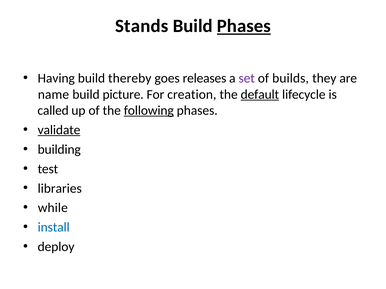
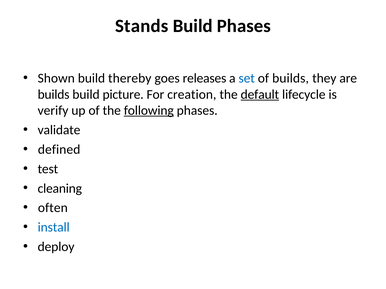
Phases at (244, 26) underline: present -> none
Having: Having -> Shown
set colour: purple -> blue
name at (53, 95): name -> builds
called: called -> verify
validate underline: present -> none
building: building -> defined
libraries: libraries -> cleaning
while: while -> often
